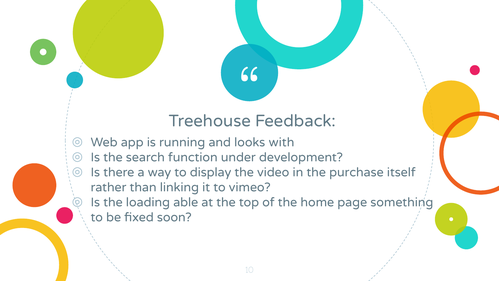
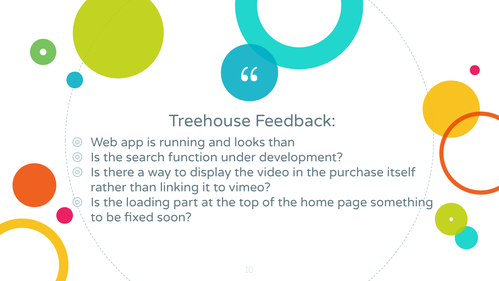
looks with: with -> than
able: able -> part
